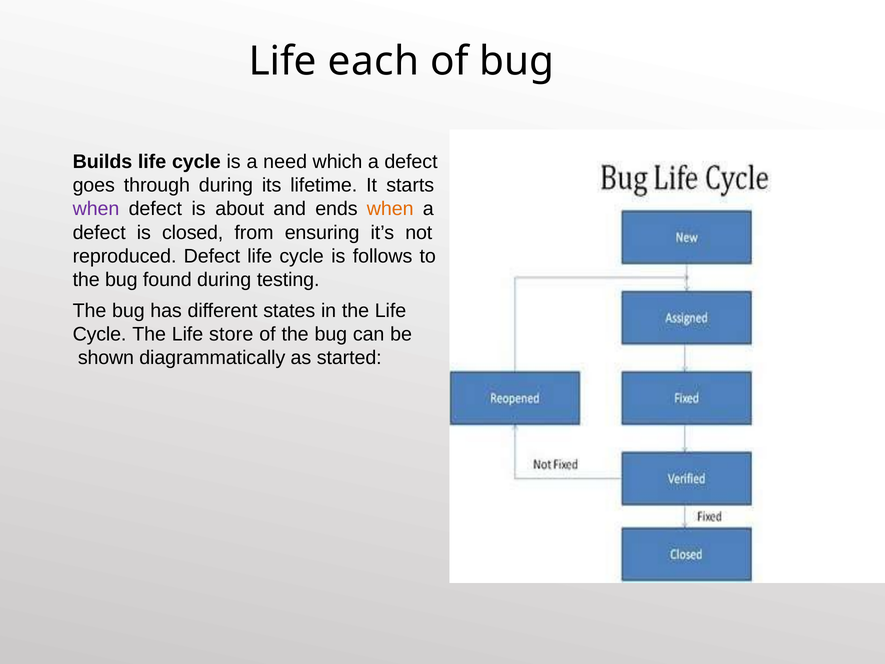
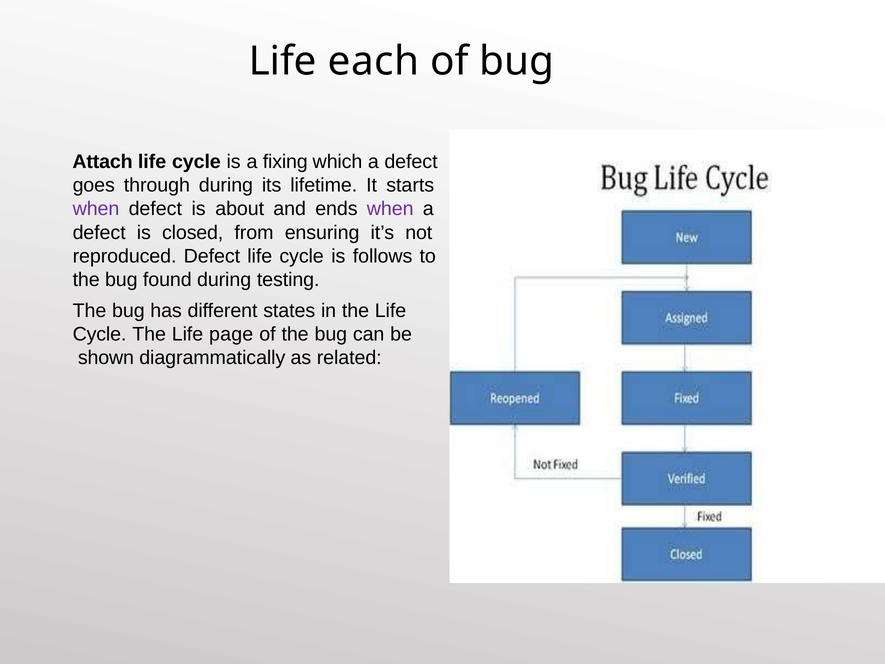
Builds: Builds -> Attach
need: need -> fixing
when at (390, 209) colour: orange -> purple
store: store -> page
started: started -> related
